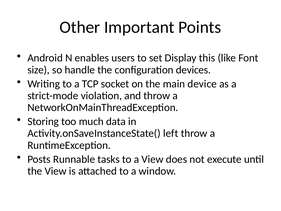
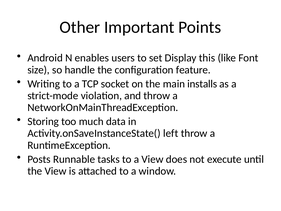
devices: devices -> feature
device: device -> installs
